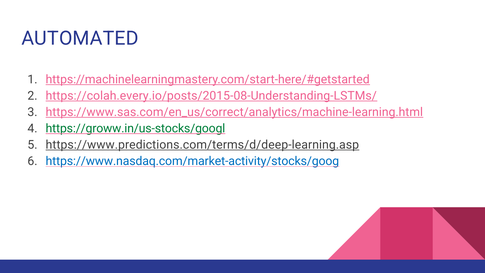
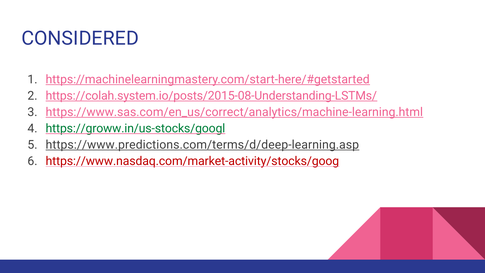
AUTOMATED: AUTOMATED -> CONSIDERED
https://colah.every.io/posts/2015-08-Understanding-LSTMs/: https://colah.every.io/posts/2015-08-Understanding-LSTMs/ -> https://colah.system.io/posts/2015-08-Understanding-LSTMs/
https://www.nasdaq.com/market-activity/stocks/goog colour: blue -> red
